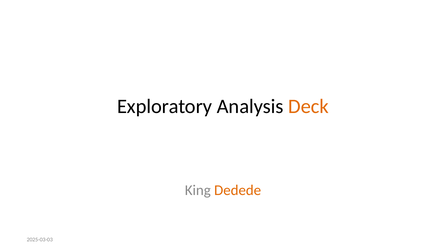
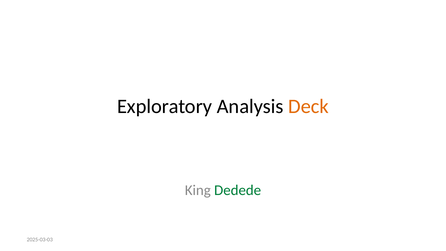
Dedede colour: orange -> green
